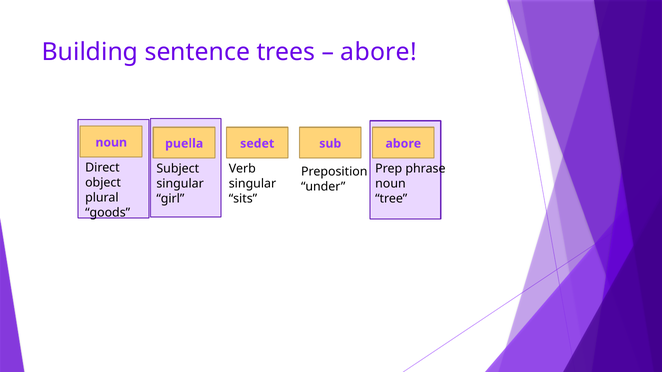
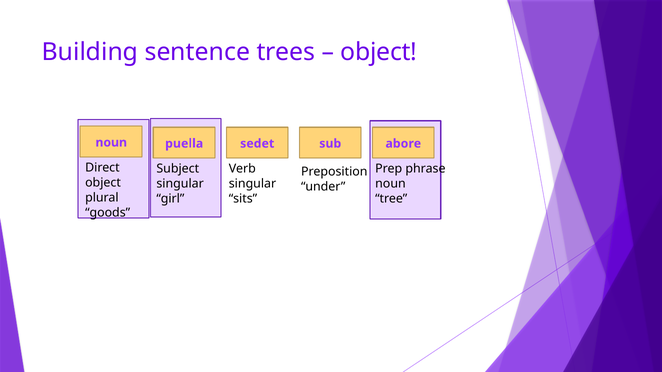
abore at (379, 52): abore -> object
